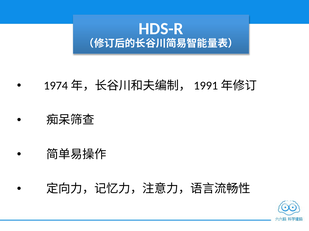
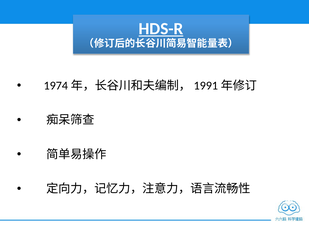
HDS-R underline: none -> present
